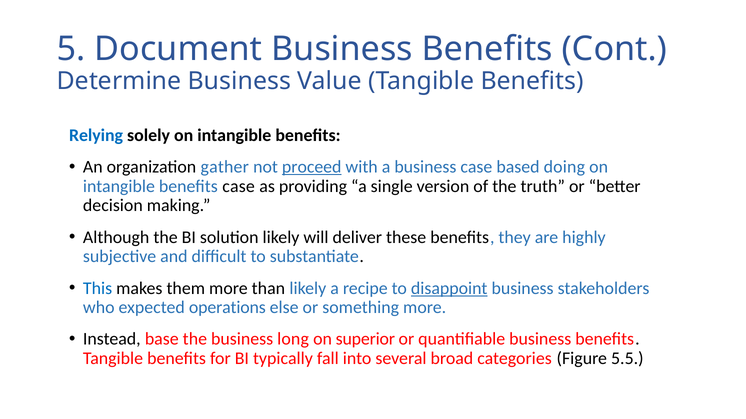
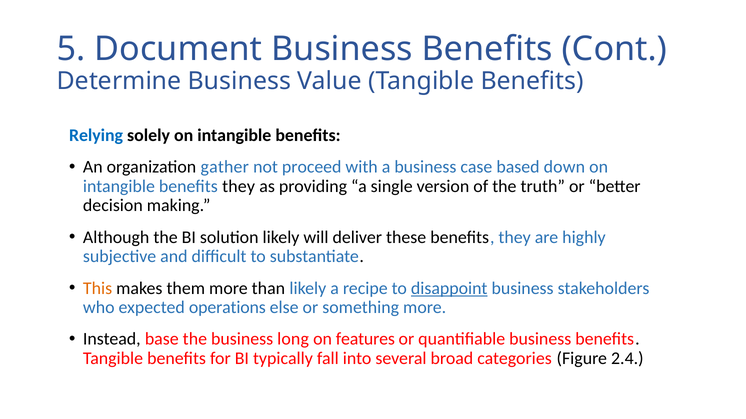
proceed underline: present -> none
doing: doing -> down
intangible benefits case: case -> they
This colour: blue -> orange
superior: superior -> features
5.5: 5.5 -> 2.4
